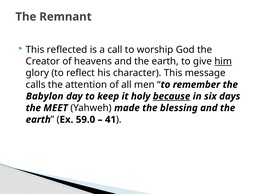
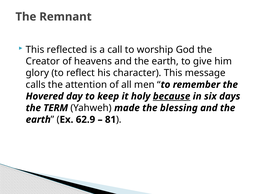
him underline: present -> none
Babylon: Babylon -> Hovered
MEET: MEET -> TERM
59.0: 59.0 -> 62.9
41: 41 -> 81
